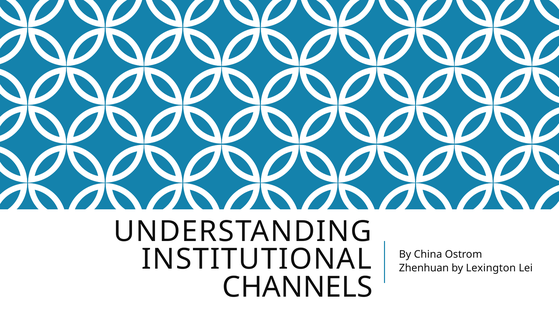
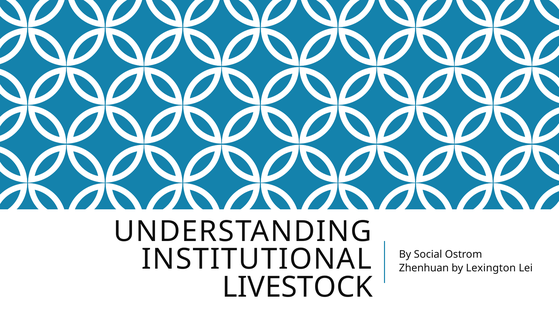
China: China -> Social
CHANNELS: CHANNELS -> LIVESTOCK
